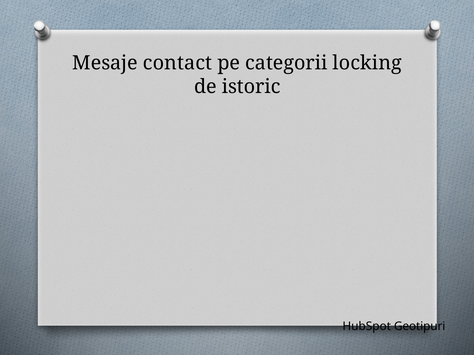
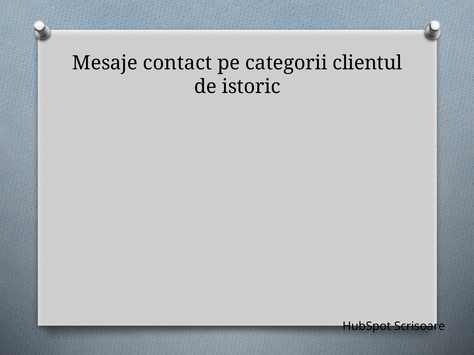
locking: locking -> clientul
Geotipuri: Geotipuri -> Scrisoare
